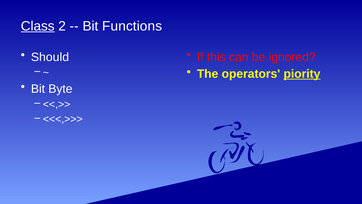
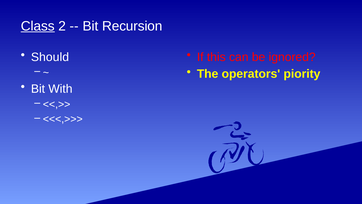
Functions: Functions -> Recursion
piority underline: present -> none
Byte: Byte -> With
